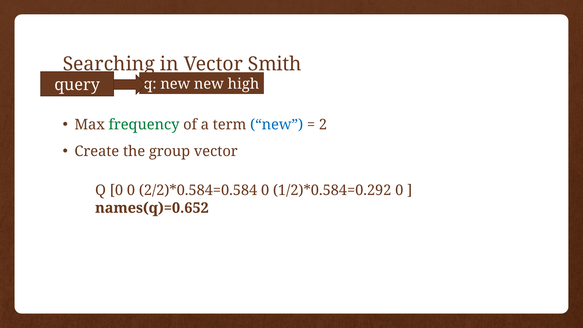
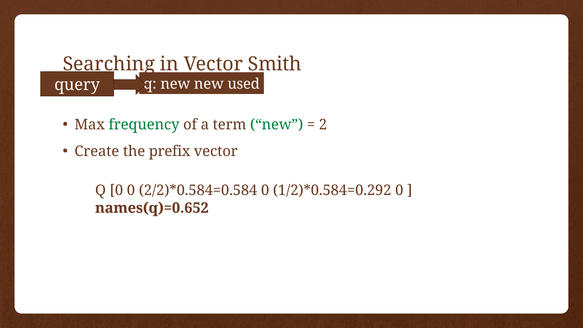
high: high -> used
new at (277, 125) colour: blue -> green
group: group -> prefix
